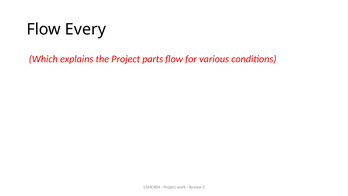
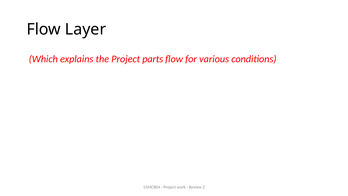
Every: Every -> Layer
